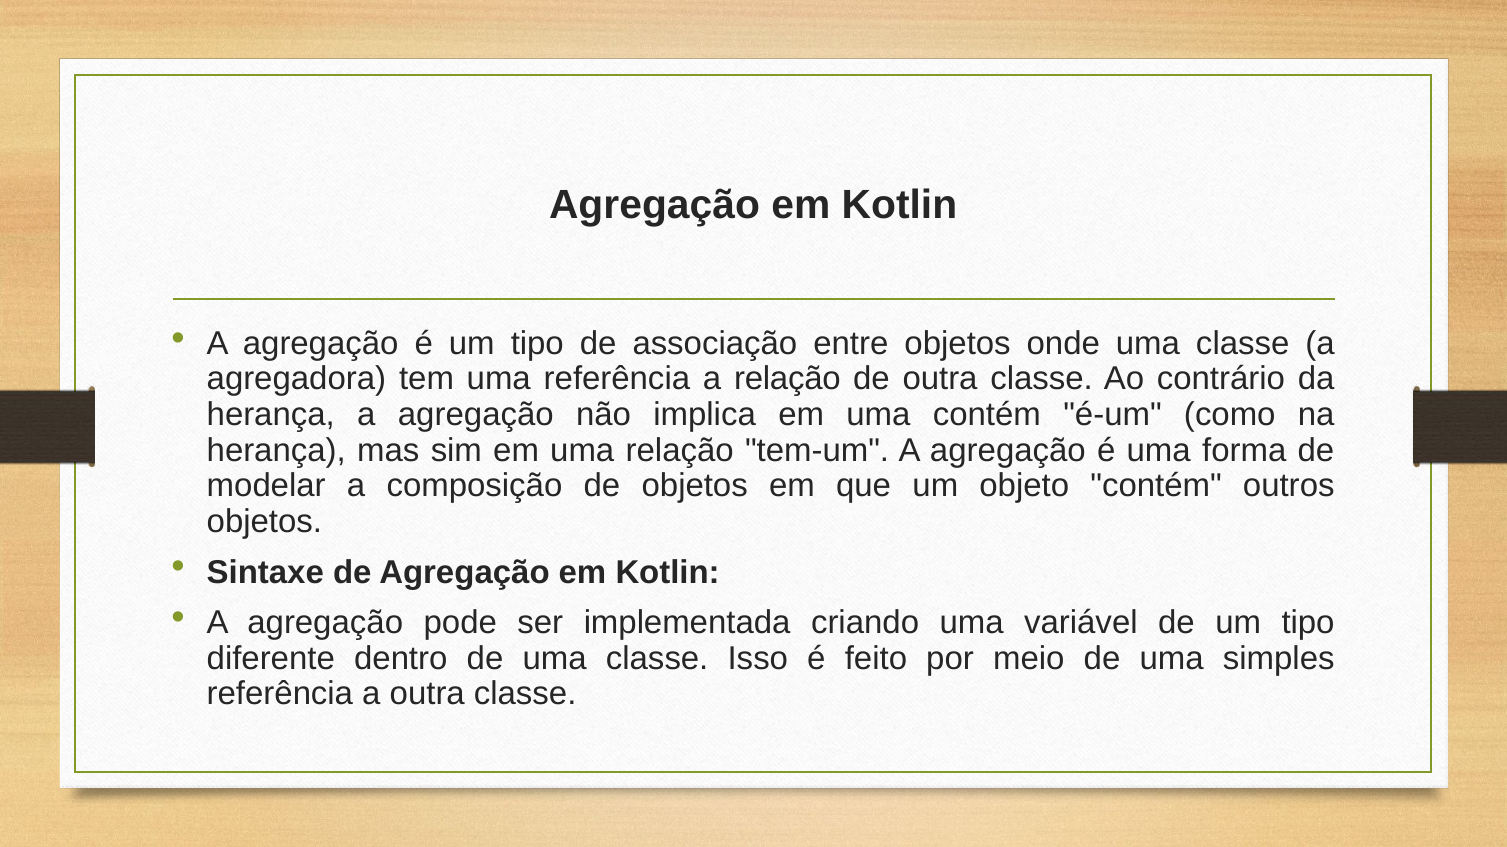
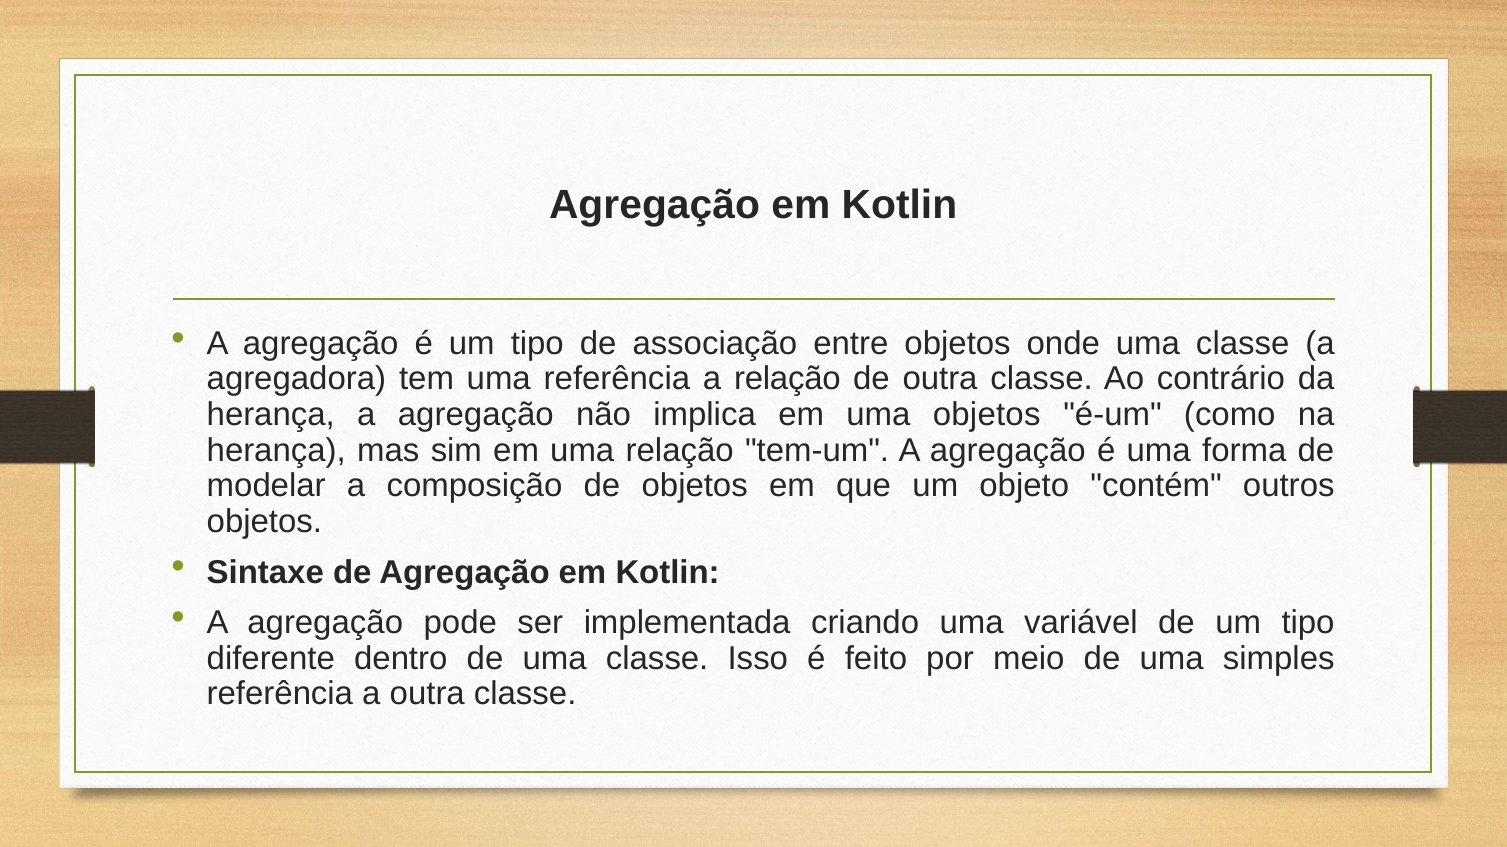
uma contém: contém -> objetos
